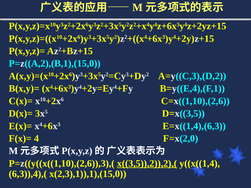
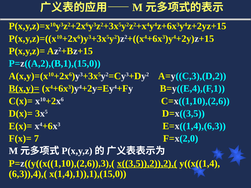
B(x,y)= underline: none -> present
4: 4 -> 7
x(2,3),1)),1),(15,0: x(2,3),1)),1),(15,0 -> x(1,4),1)),1),(15,0
